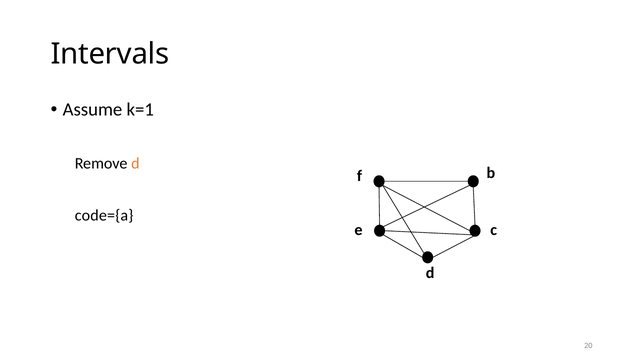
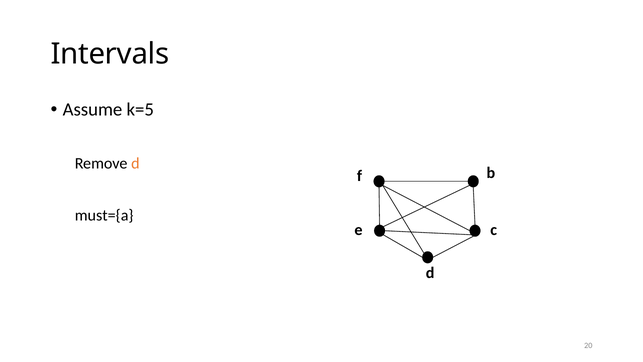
k=1: k=1 -> k=5
code={a: code={a -> must={a
